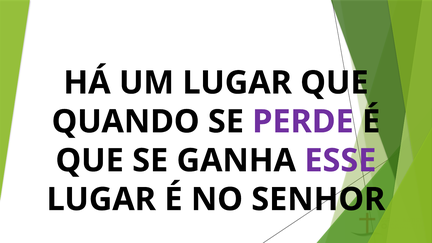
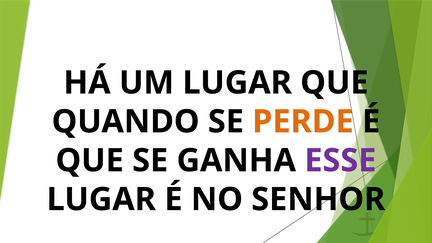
PERDE colour: purple -> orange
